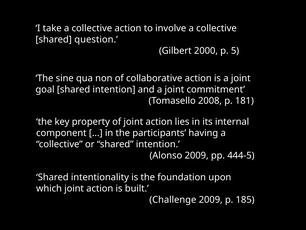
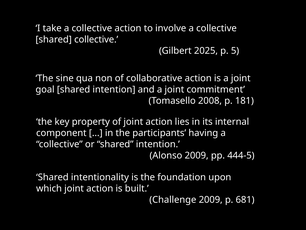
shared question: question -> collective
2000: 2000 -> 2025
185: 185 -> 681
